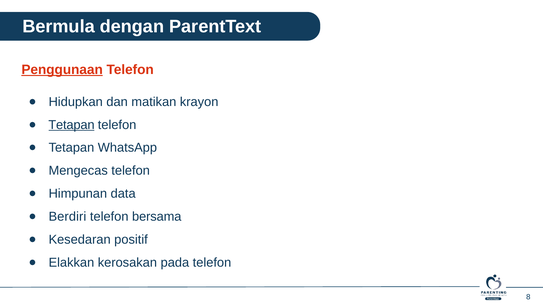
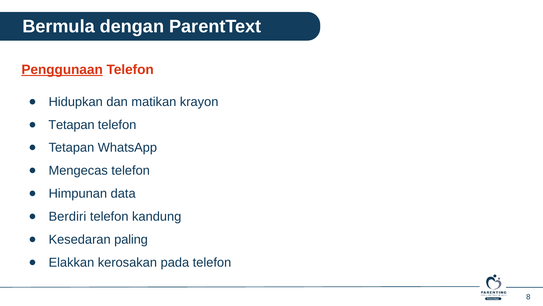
Tetapan at (71, 125) underline: present -> none
bersama: bersama -> kandung
positif: positif -> paling
